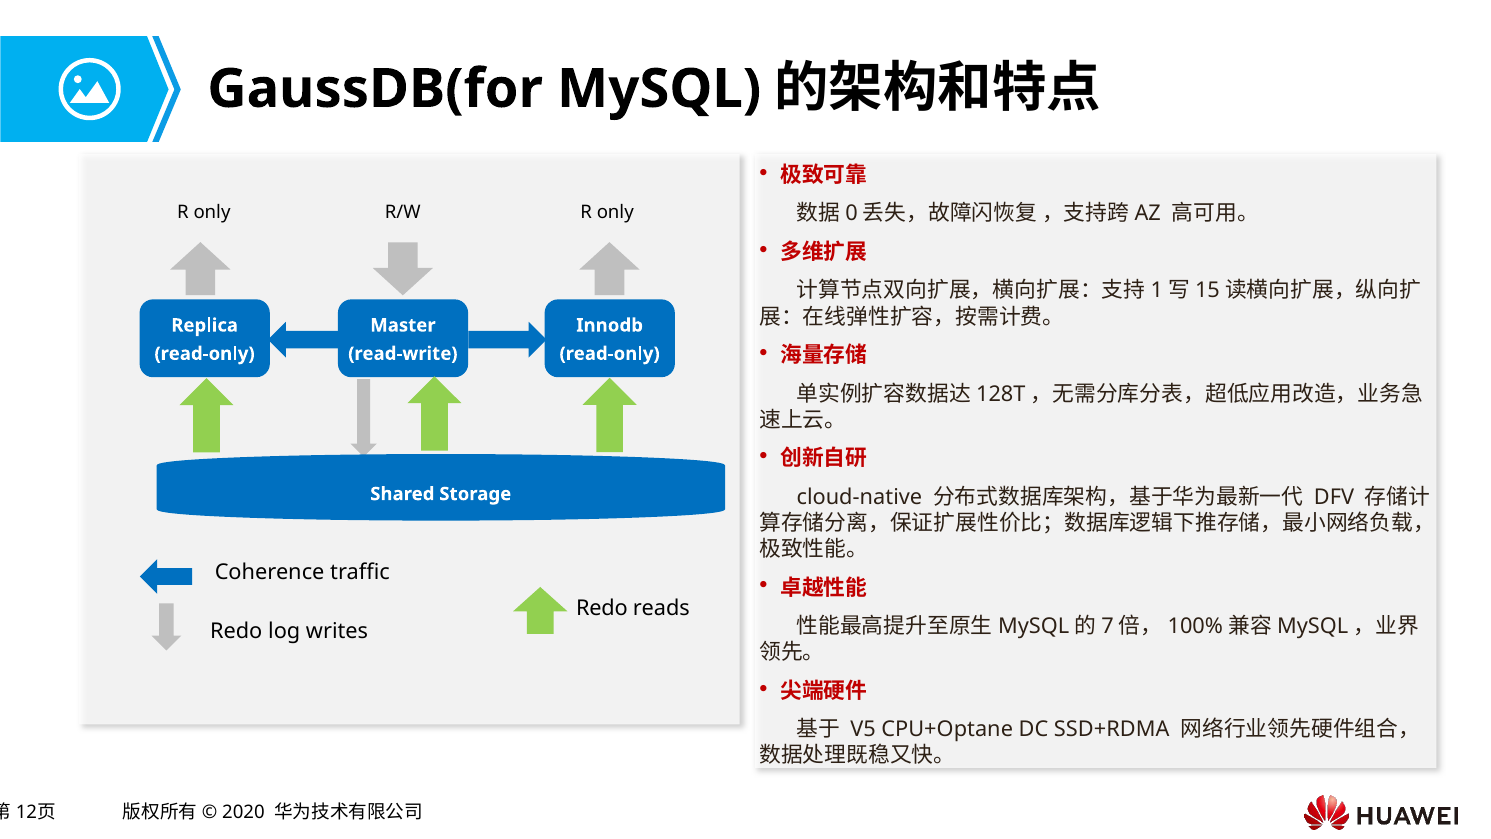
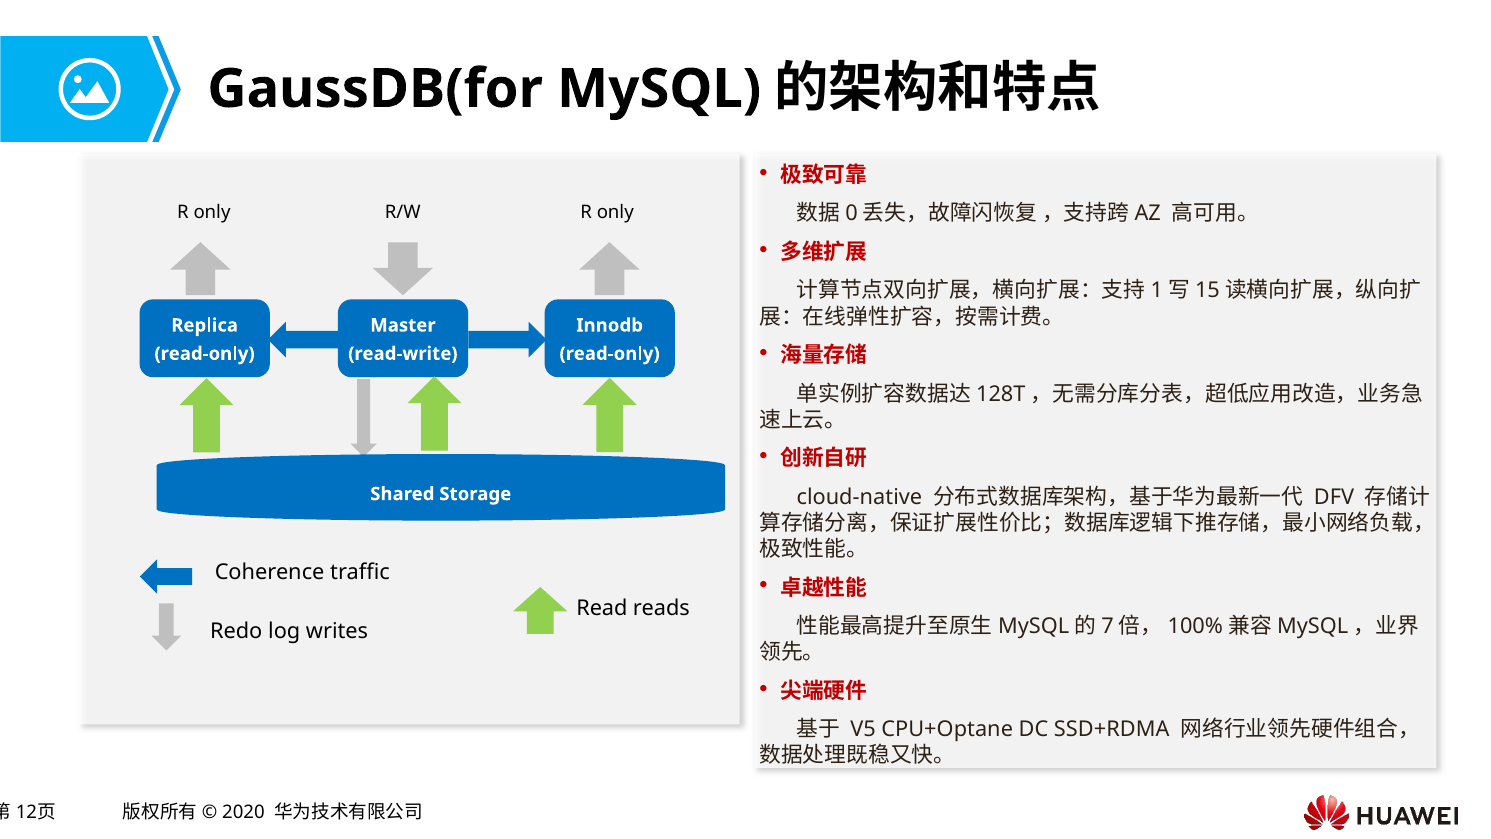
Redo at (602, 608): Redo -> Read
